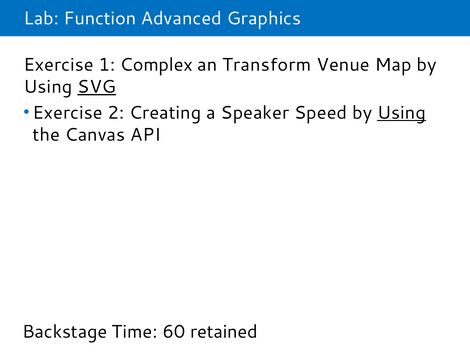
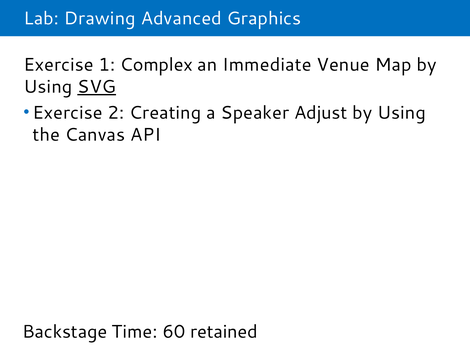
Function: Function -> Drawing
Transform: Transform -> Immediate
Speed: Speed -> Adjust
Using at (401, 113) underline: present -> none
